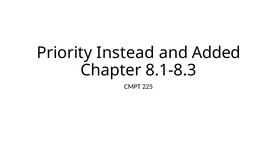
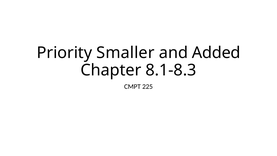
Instead: Instead -> Smaller
